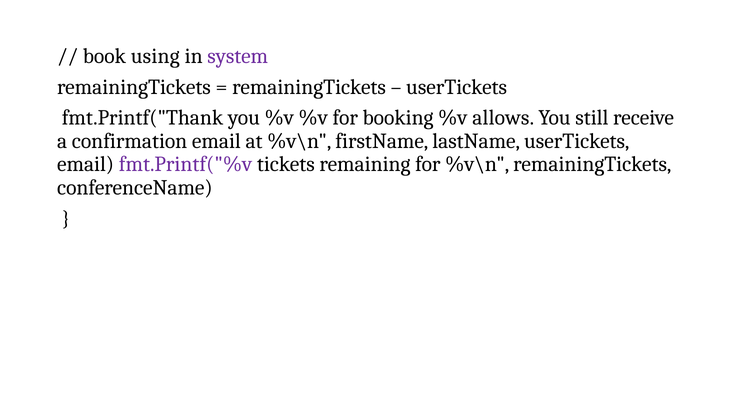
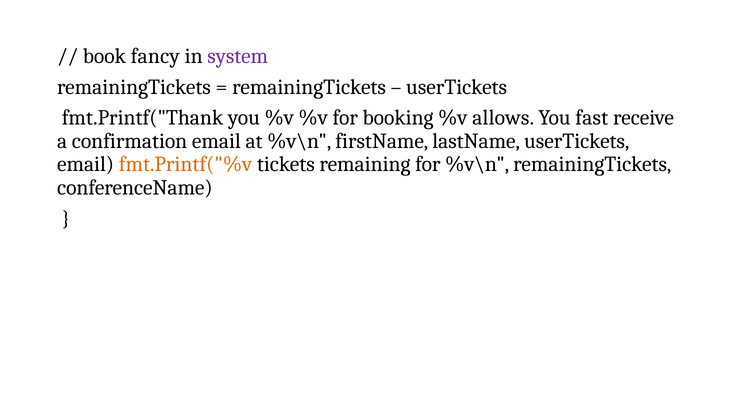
using: using -> fancy
still: still -> fast
fmt.Printf("%v colour: purple -> orange
